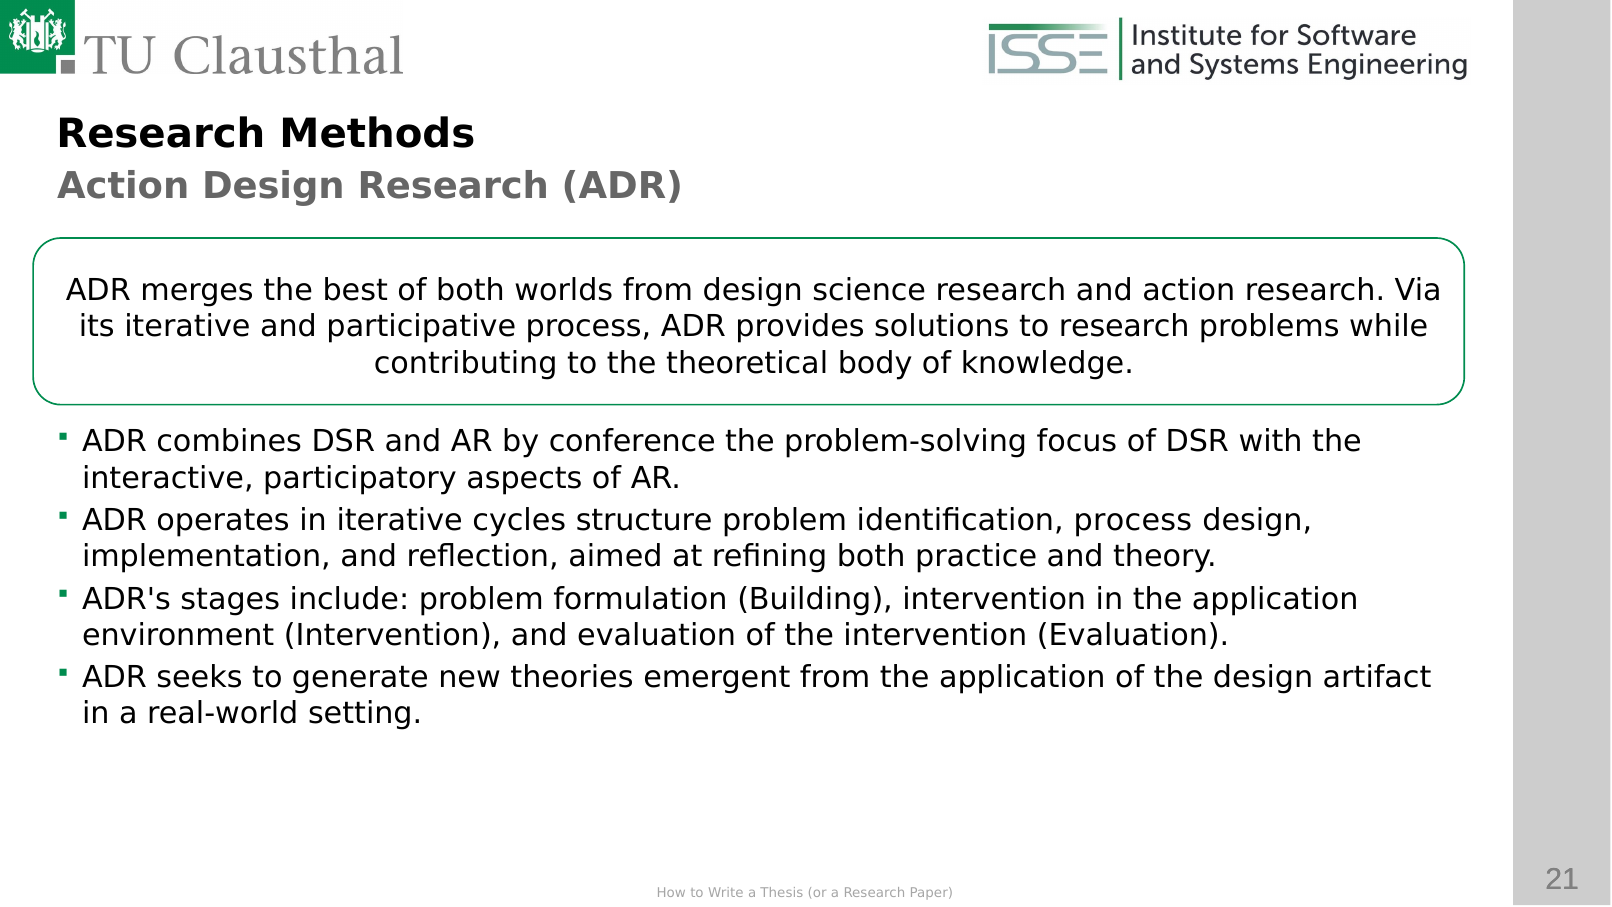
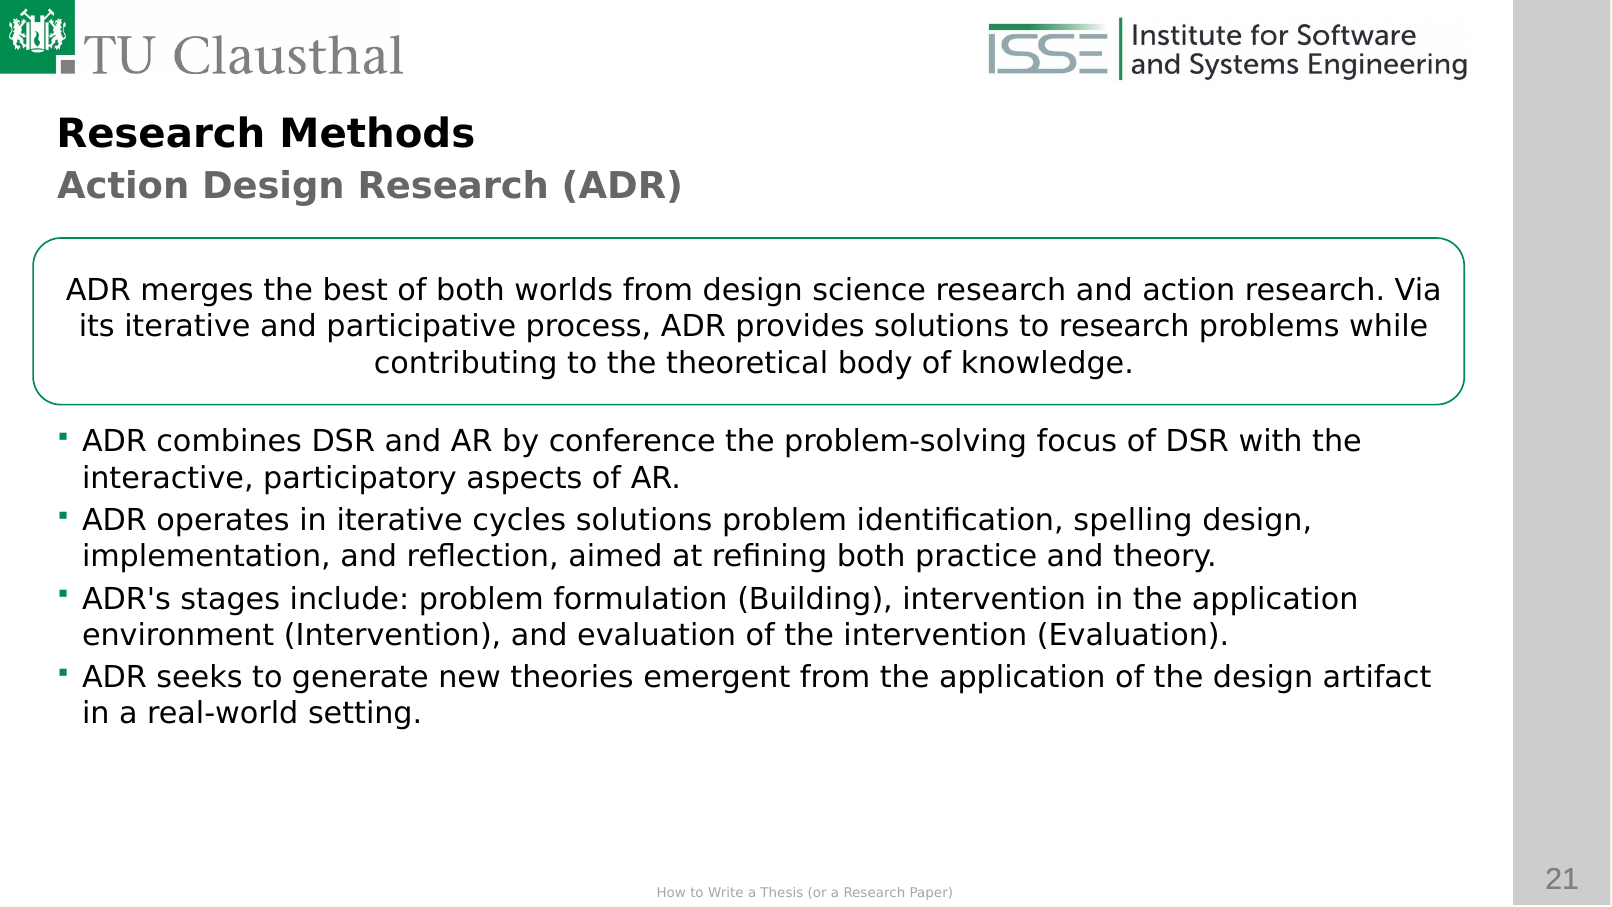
cycles structure: structure -> solutions
identification process: process -> spelling
